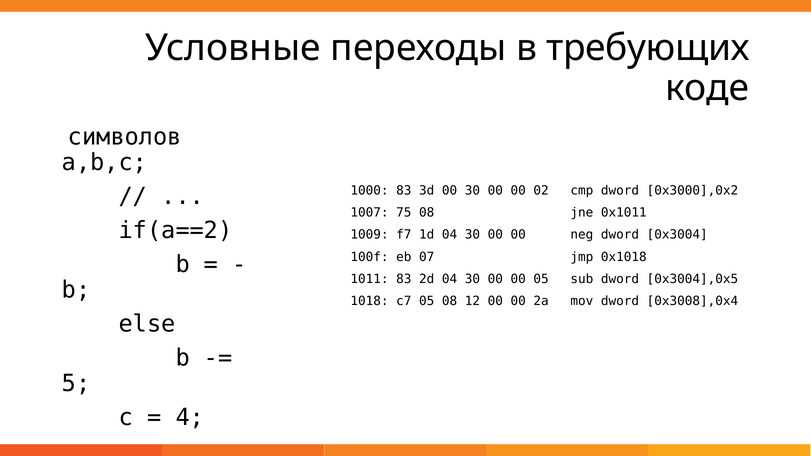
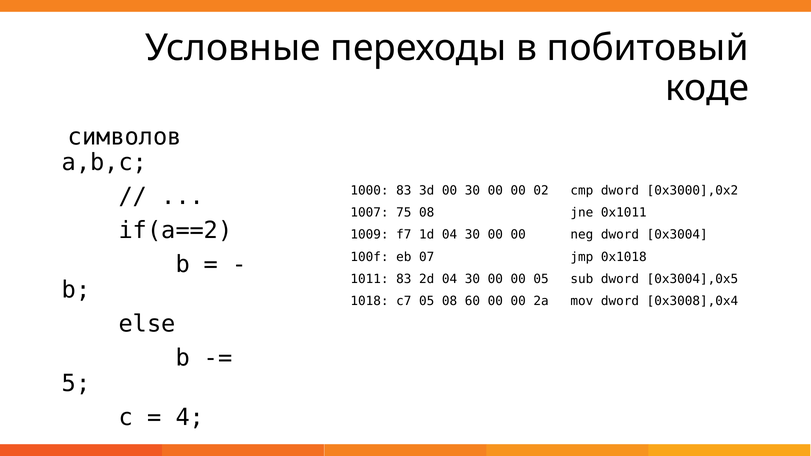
требующих: требующих -> побитовый
12: 12 -> 60
